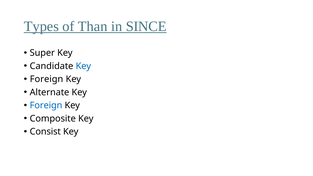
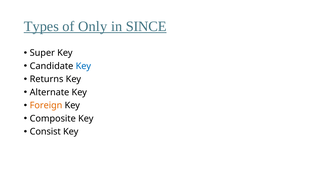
Than: Than -> Only
Foreign at (47, 79): Foreign -> Returns
Foreign at (46, 105) colour: blue -> orange
